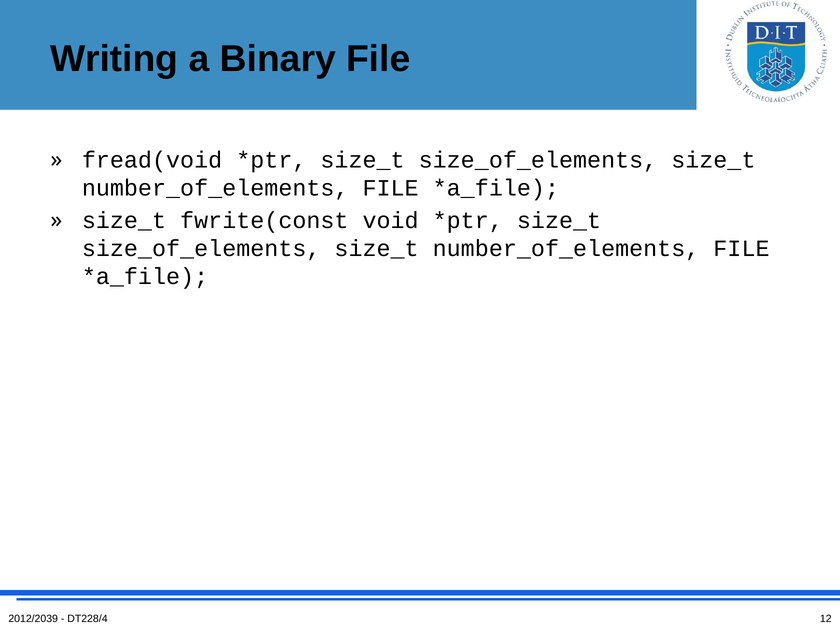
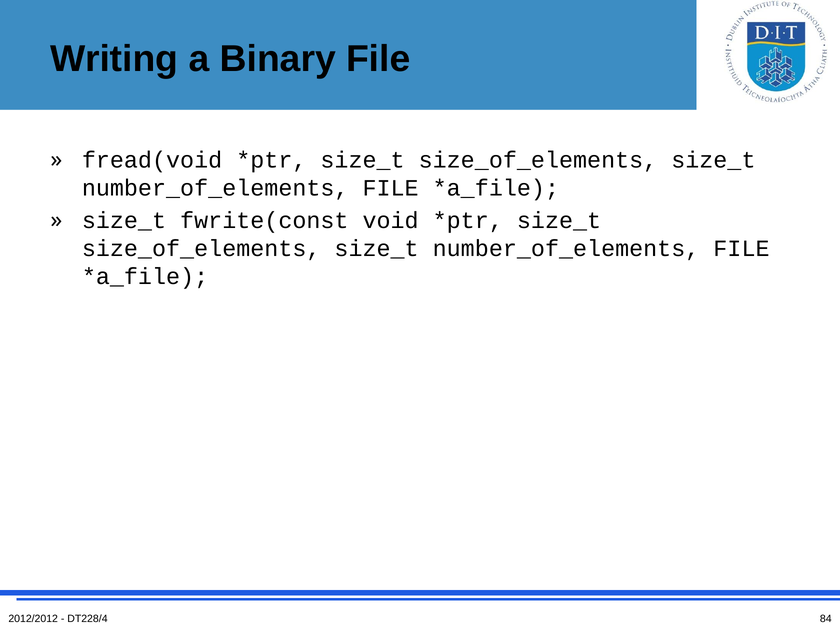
2012/2039: 2012/2039 -> 2012/2012
12: 12 -> 84
